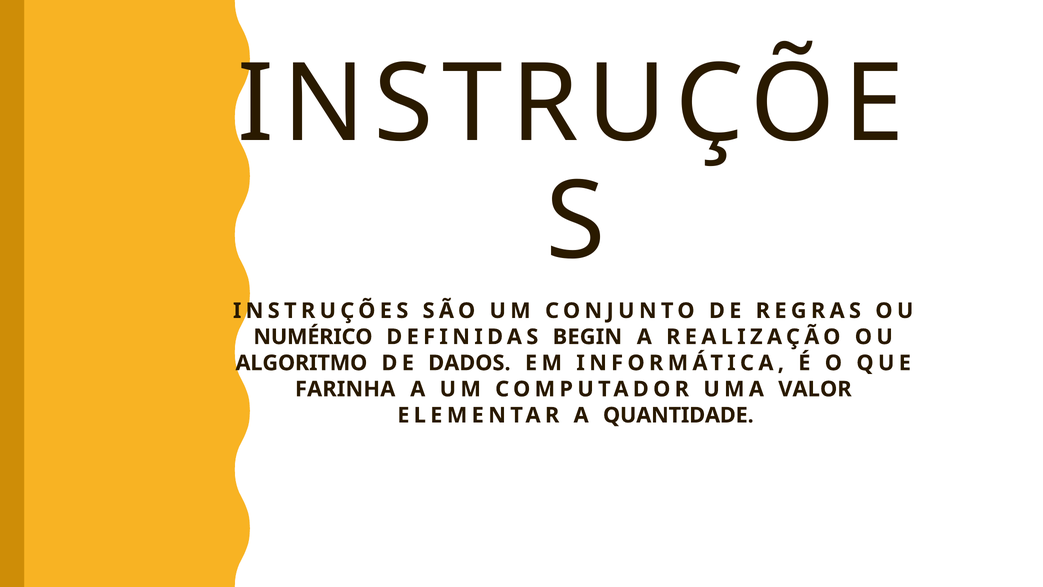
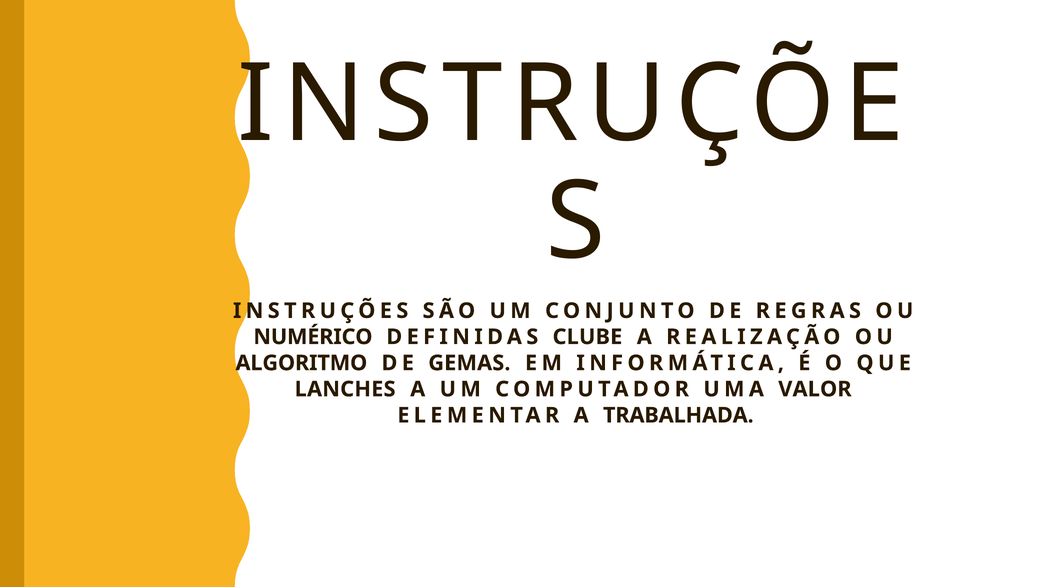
BEGIN: BEGIN -> CLUBE
DADOS: DADOS -> GEMAS
FARINHA: FARINHA -> LANCHES
QUANTIDADE: QUANTIDADE -> TRABALHADA
